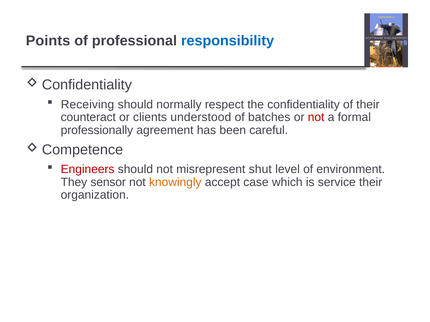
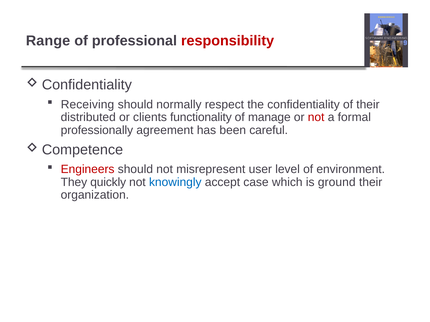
Points: Points -> Range
responsibility colour: blue -> red
counteract: counteract -> distributed
understood: understood -> functionality
batches: batches -> manage
shut: shut -> user
sensor: sensor -> quickly
knowingly colour: orange -> blue
service: service -> ground
